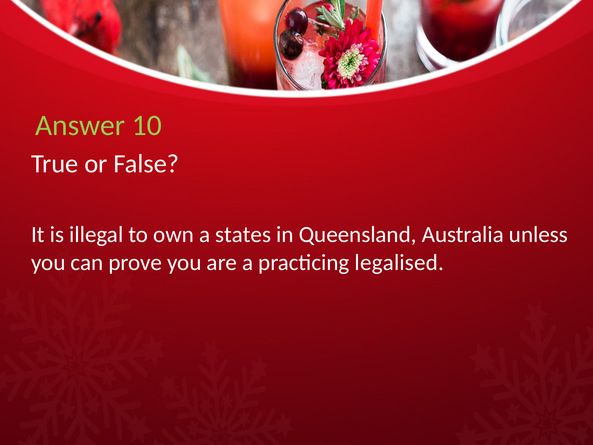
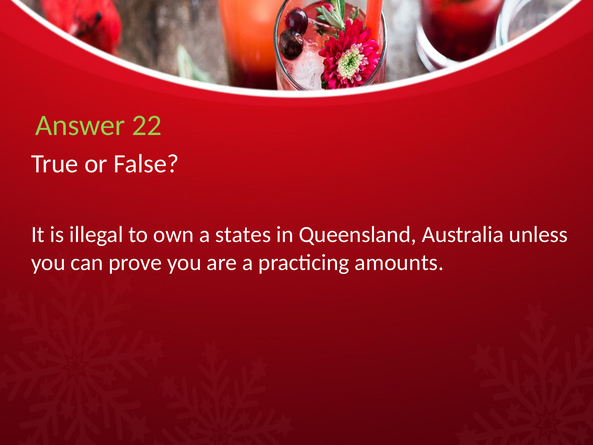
10: 10 -> 22
legalised: legalised -> amounts
